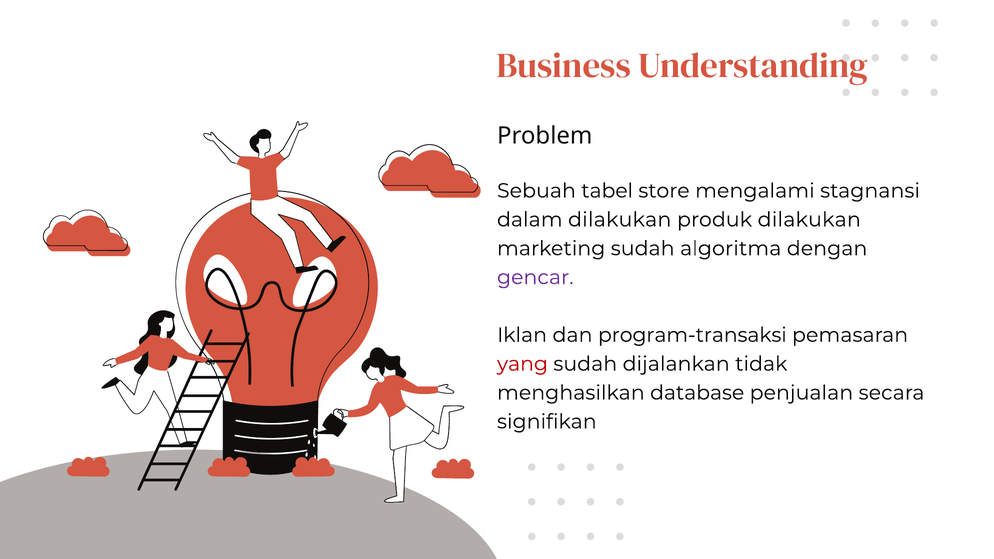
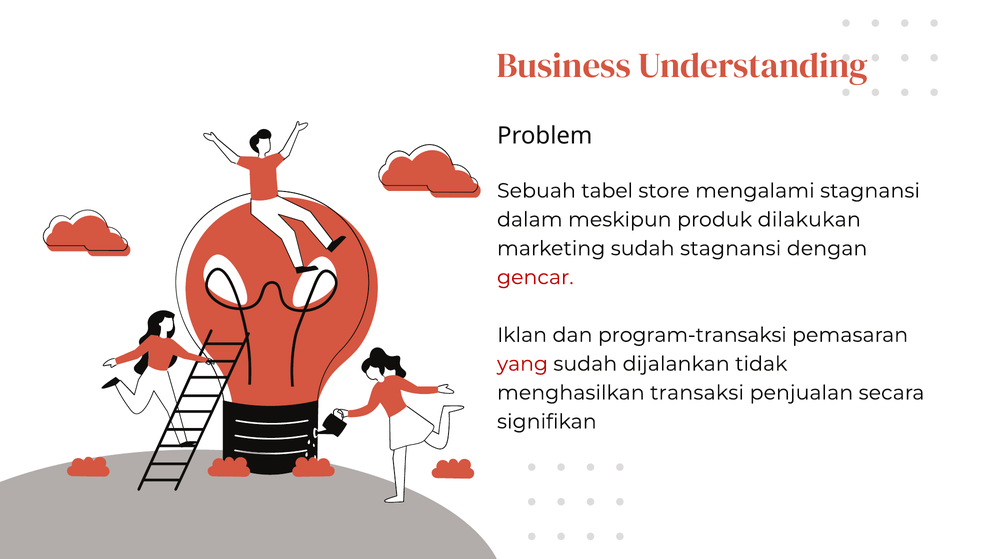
dalam dilakukan: dilakukan -> meskipun
sudah algoritma: algoritma -> stagnansi
gencar colour: purple -> red
database: database -> transaksi
